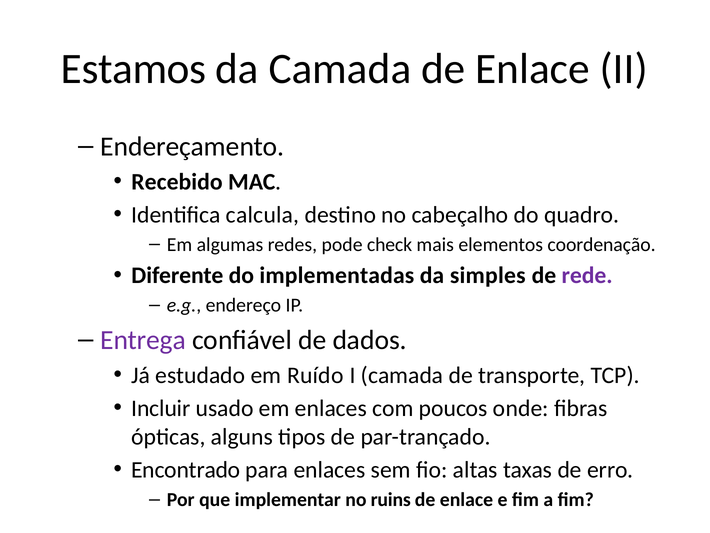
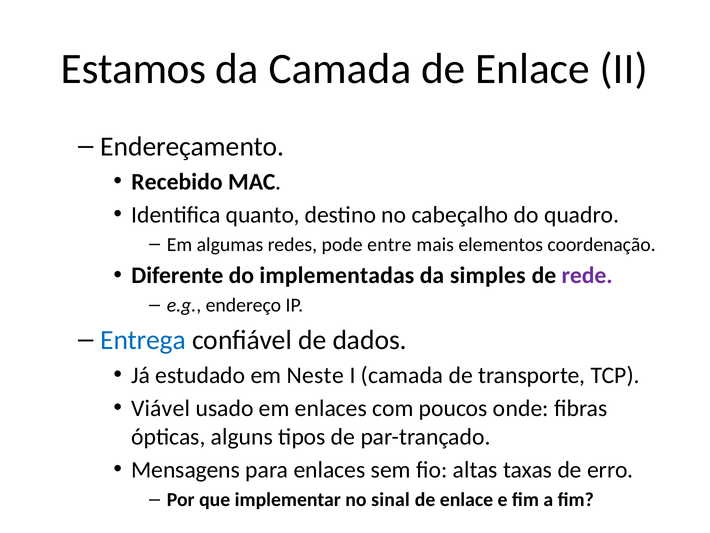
calcula: calcula -> quanto
check: check -> entre
Entrega colour: purple -> blue
Ruído: Ruído -> Neste
Incluir: Incluir -> Viável
Encontrado: Encontrado -> Mensagens
ruins: ruins -> sinal
